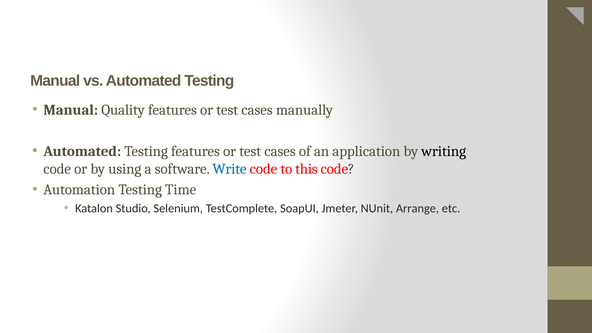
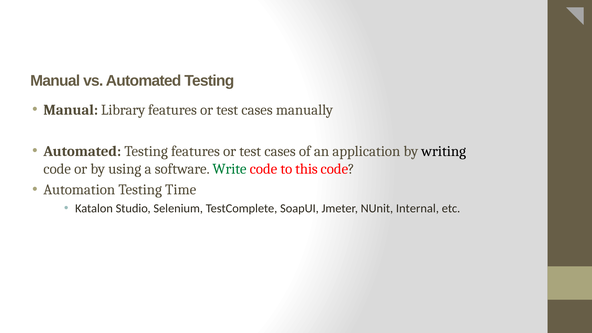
Quality: Quality -> Library
Write colour: blue -> green
Arrange: Arrange -> Internal
